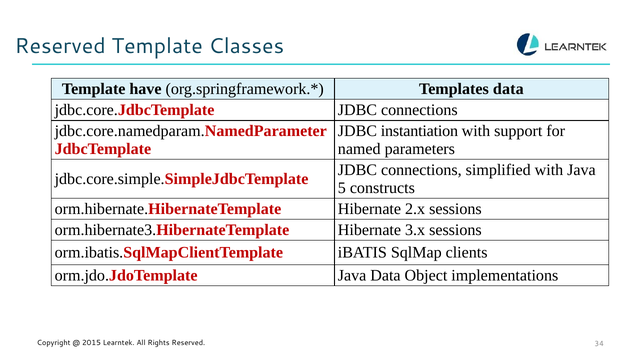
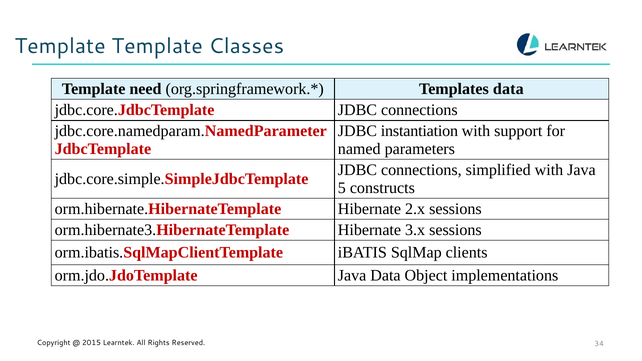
Reserved at (60, 46): Reserved -> Template
have: have -> need
